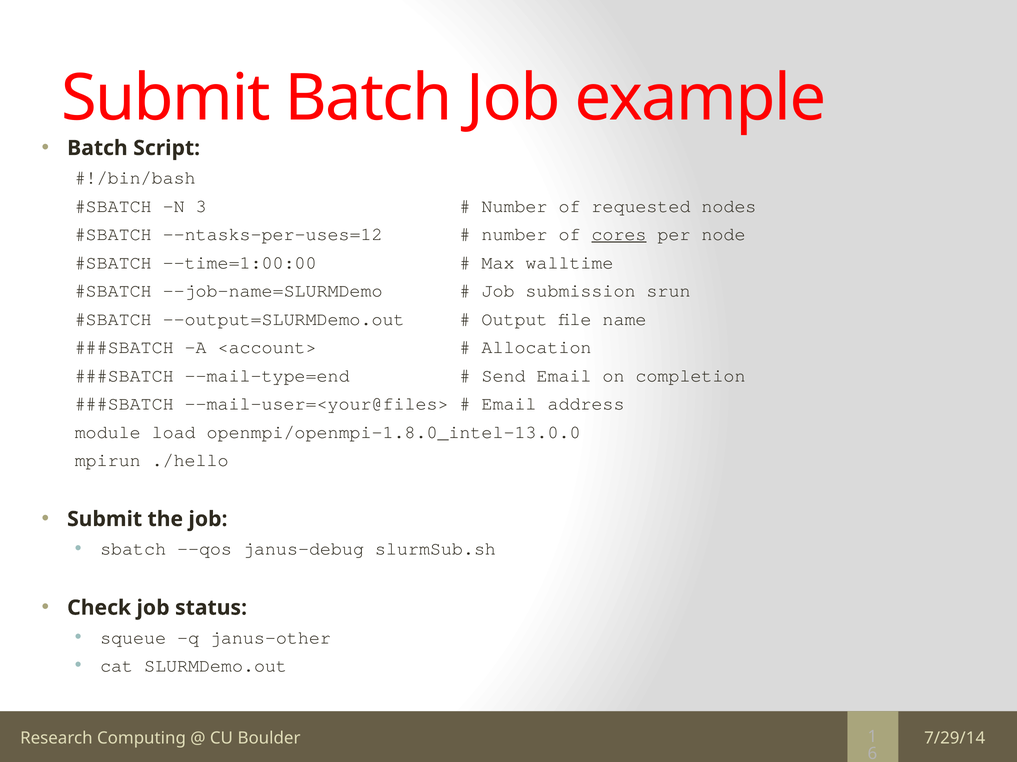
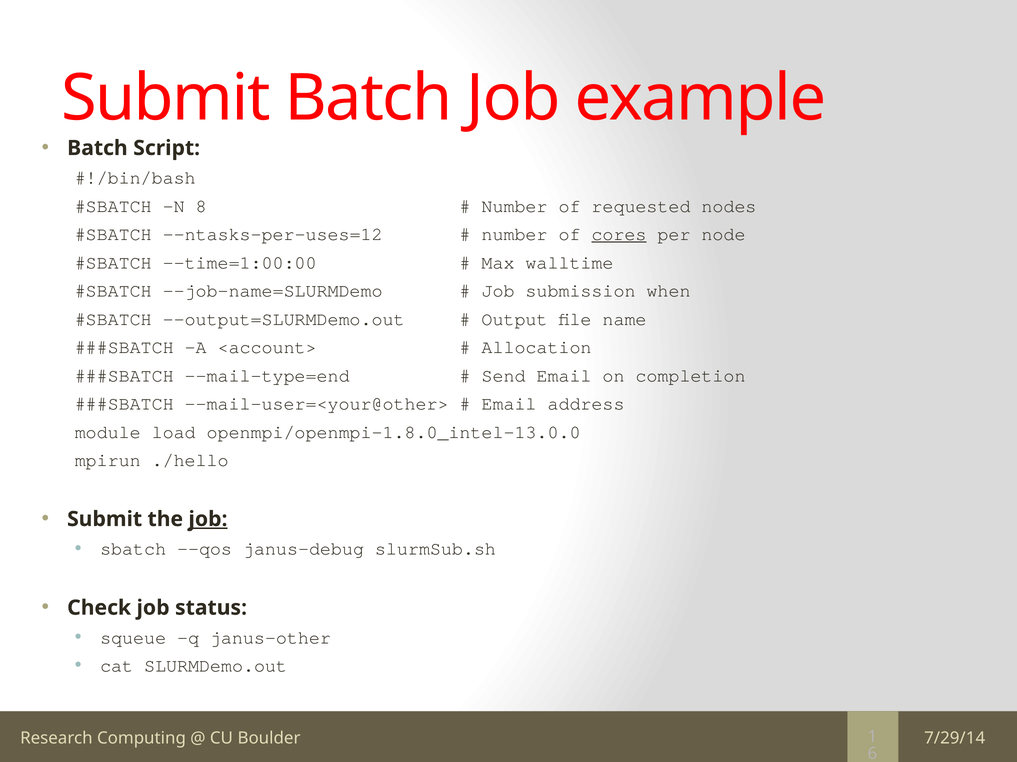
3: 3 -> 8
srun: srun -> when
--mail-user=<your@files>: --mail-user=<your@files> -> --mail-user=<your@other>
job at (208, 520) underline: none -> present
